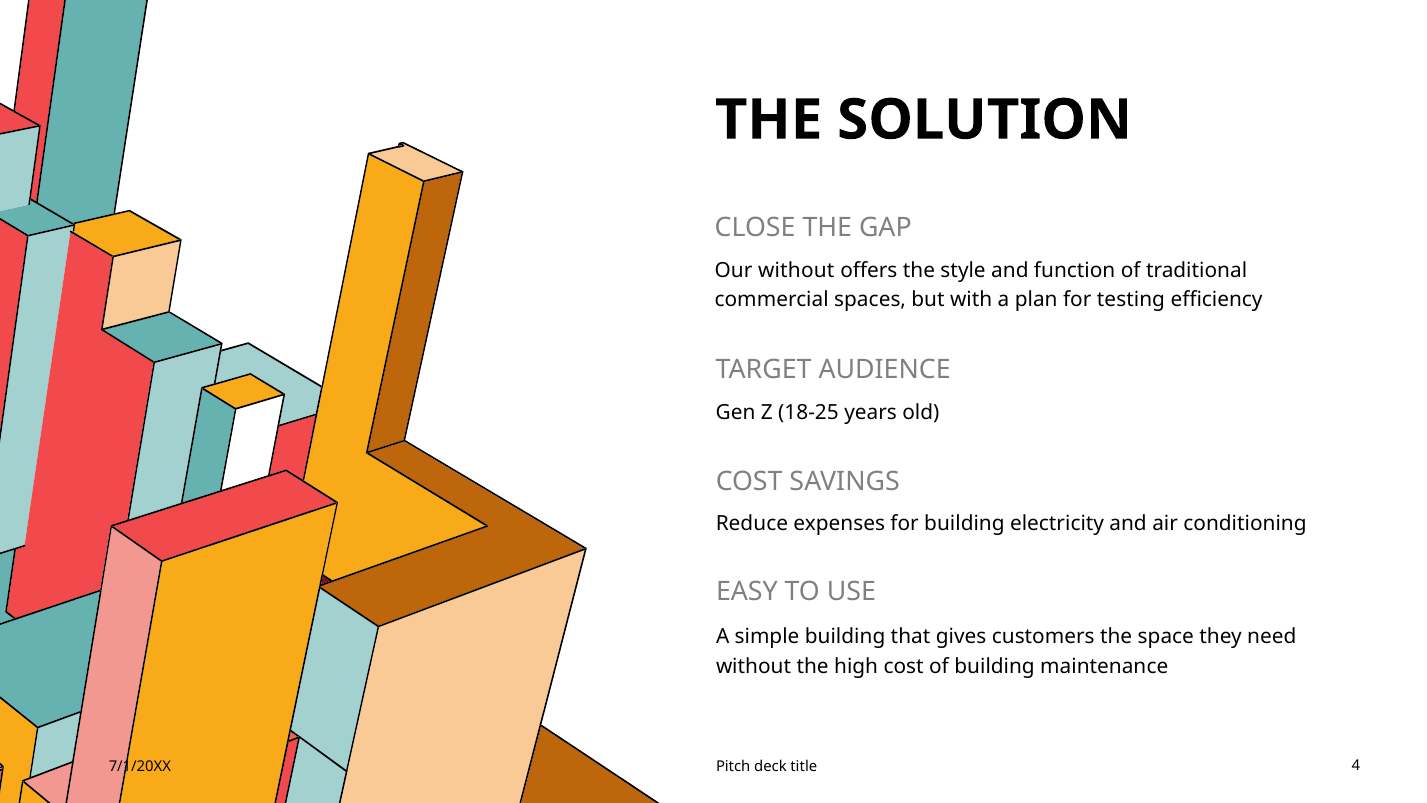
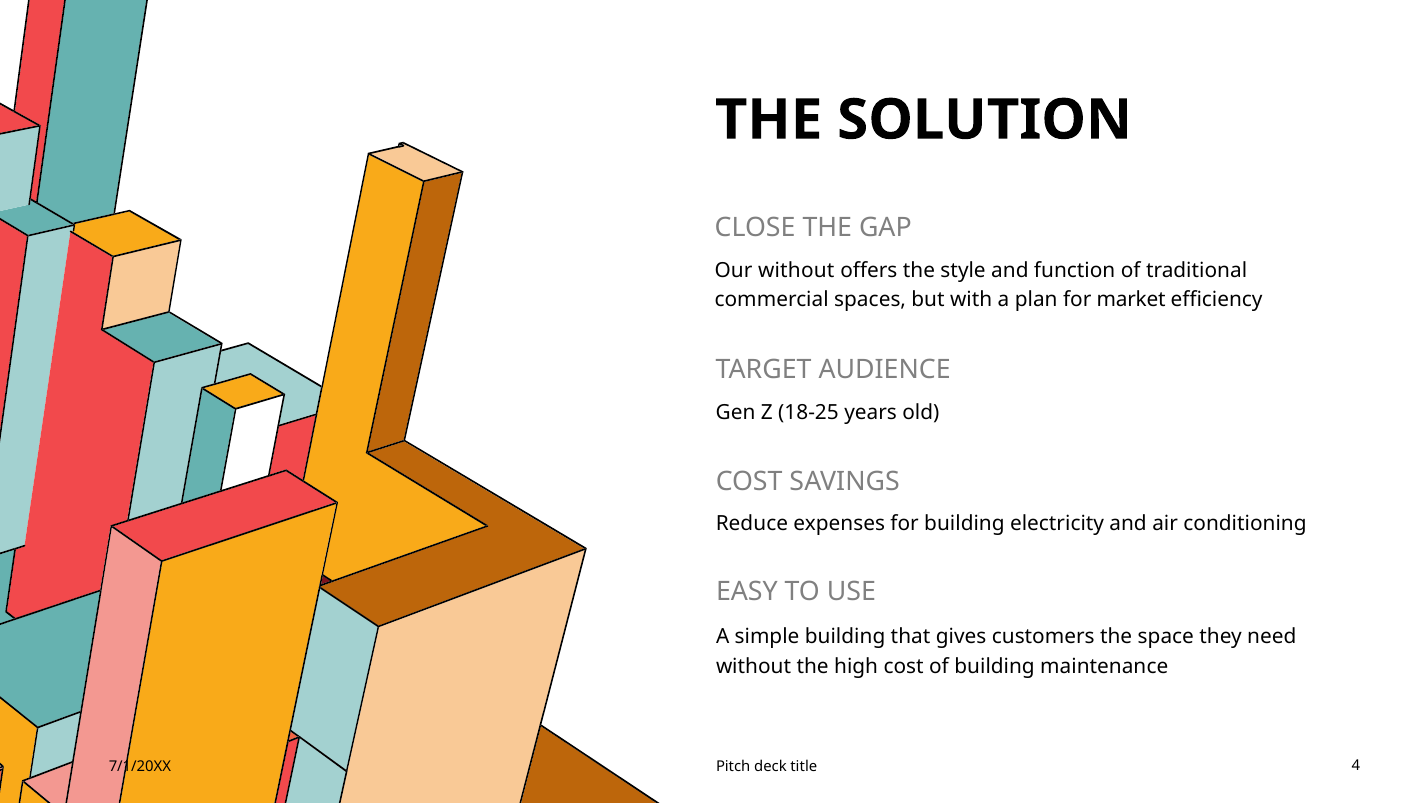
testing: testing -> market
